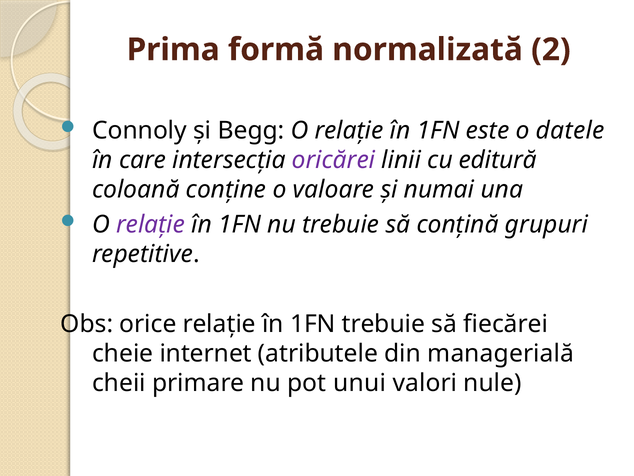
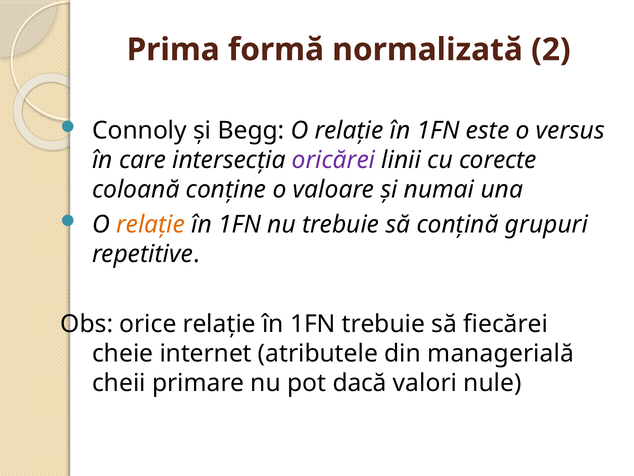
datele: datele -> versus
editură: editură -> corecte
relaţie at (151, 224) colour: purple -> orange
unui: unui -> dacă
